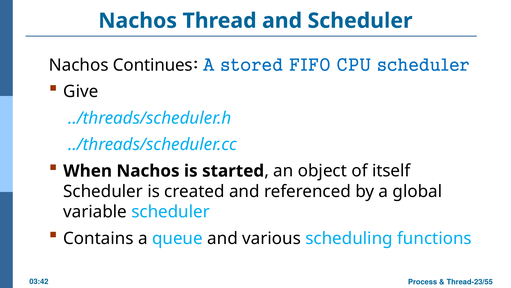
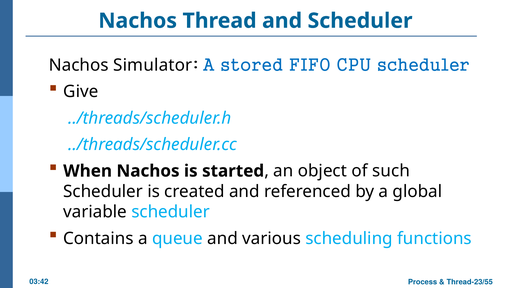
Continues: Continues -> Simulator
itself: itself -> such
